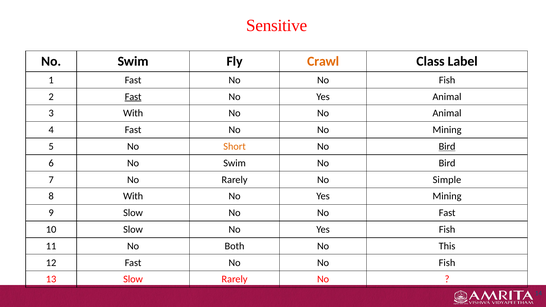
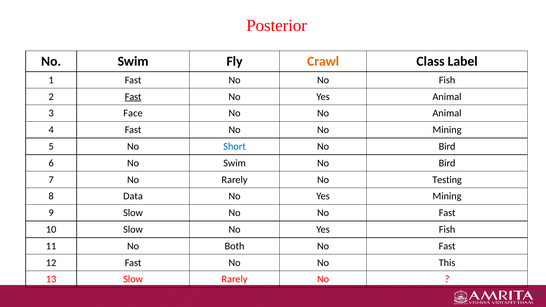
Sensitive: Sensitive -> Posterior
3 With: With -> Face
Short colour: orange -> blue
Bird at (447, 147) underline: present -> none
Simple: Simple -> Testing
8 With: With -> Data
This at (447, 246): This -> Fast
Fish at (447, 263): Fish -> This
